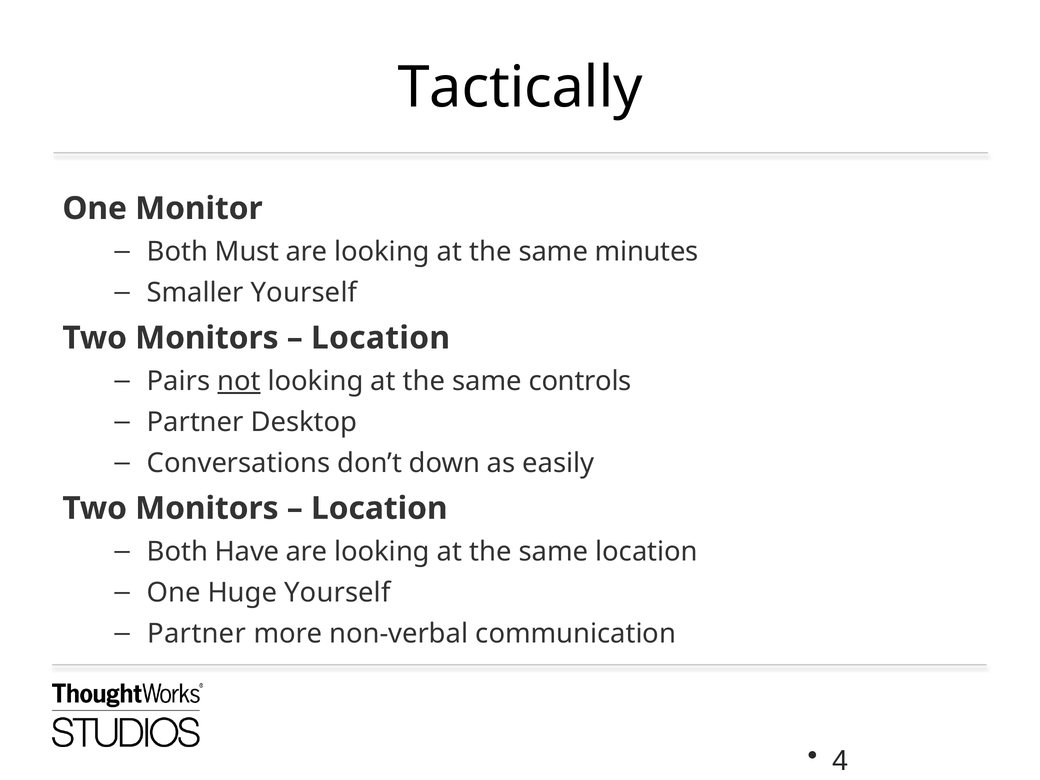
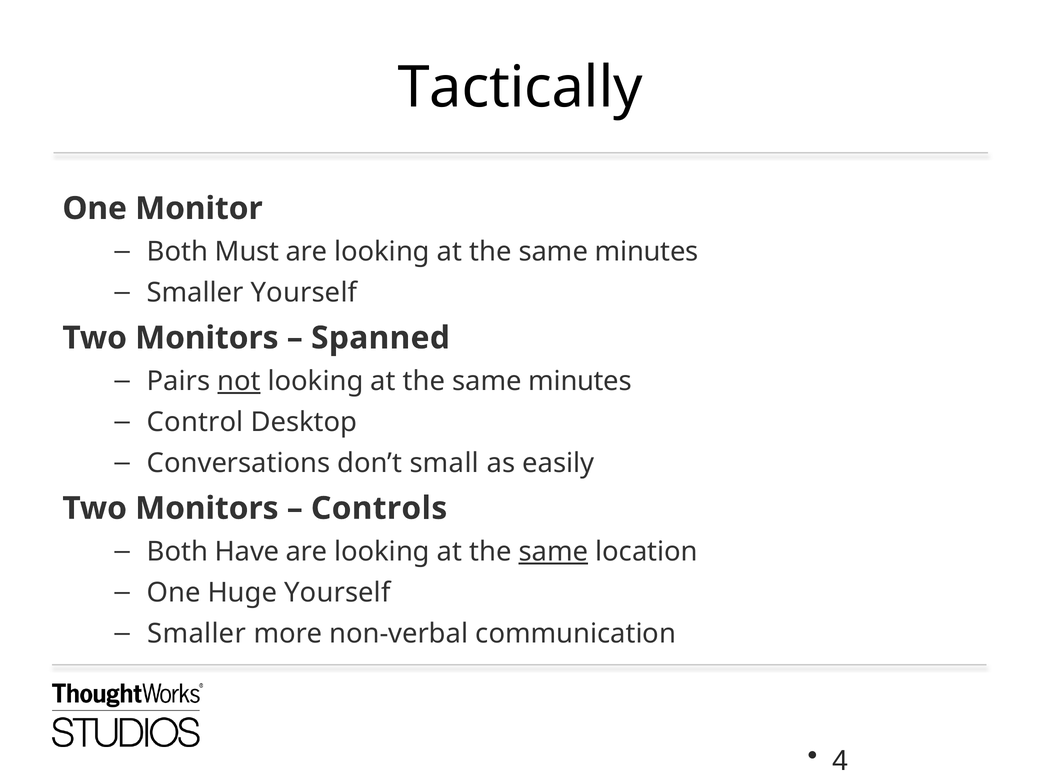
Location at (380, 338): Location -> Spanned
controls at (580, 381): controls -> minutes
Partner at (195, 422): Partner -> Control
down: down -> small
Location at (379, 508): Location -> Controls
same at (553, 552) underline: none -> present
Partner at (197, 634): Partner -> Smaller
